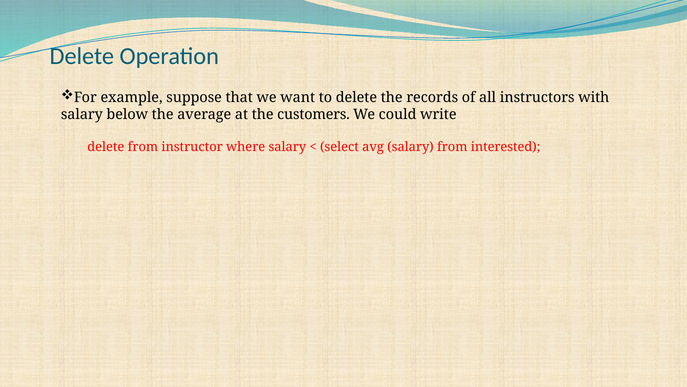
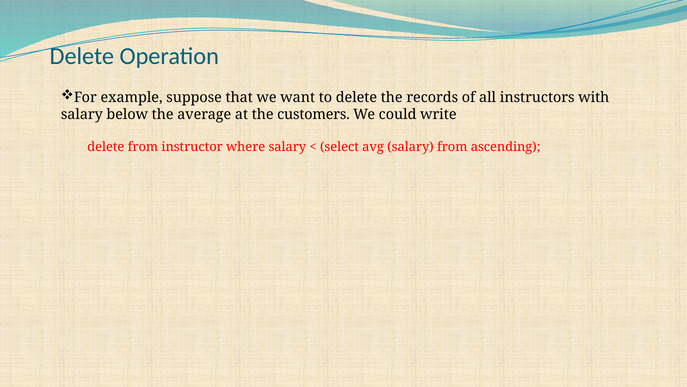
interested: interested -> ascending
